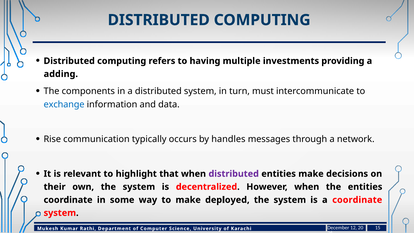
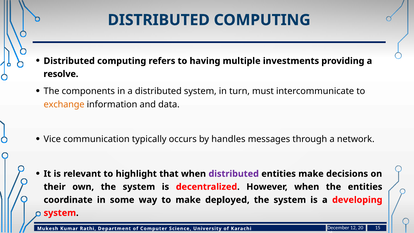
adding: adding -> resolve
exchange colour: blue -> orange
Rise: Rise -> Vice
a coordinate: coordinate -> developing
